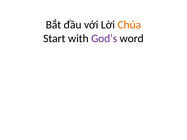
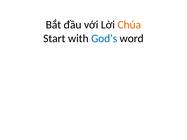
God’s colour: purple -> blue
